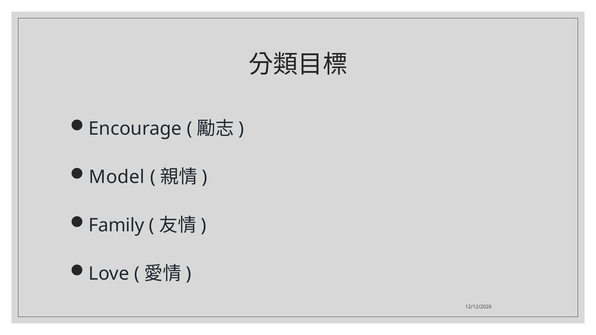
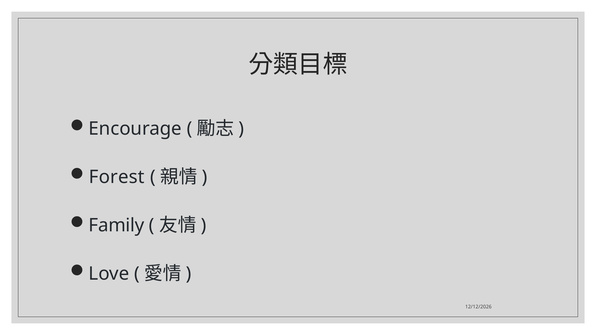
Model: Model -> Forest
